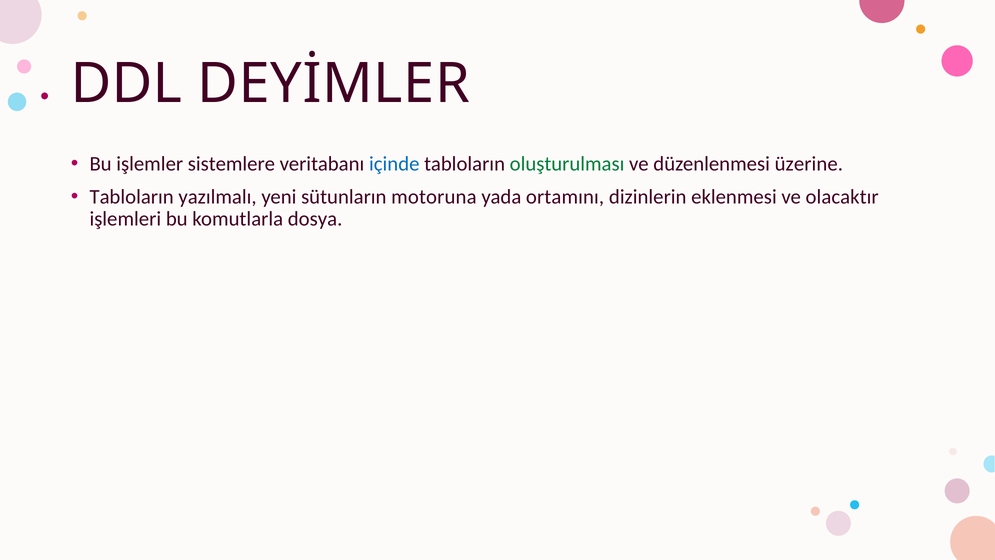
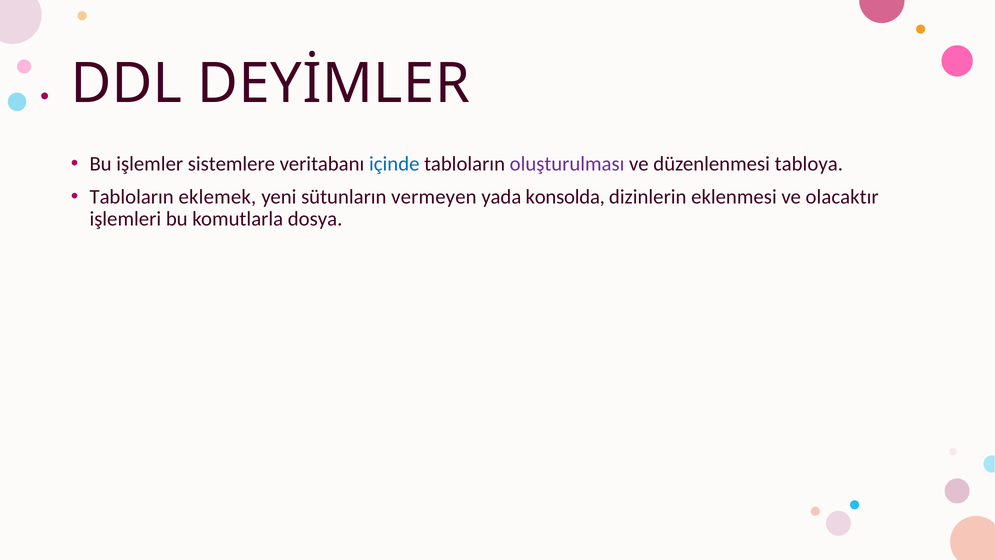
oluşturulması colour: green -> purple
üzerine: üzerine -> tabloya
yazılmalı: yazılmalı -> eklemek
motoruna: motoruna -> vermeyen
ortamını: ortamını -> konsolda
